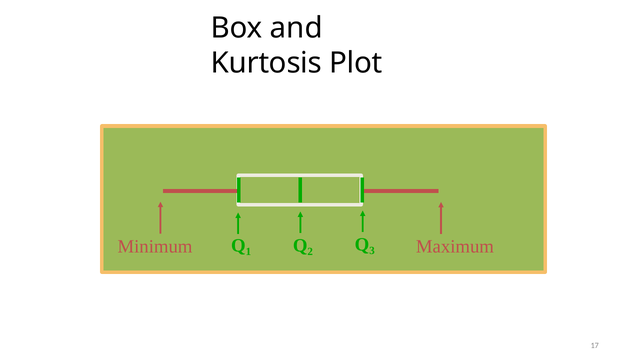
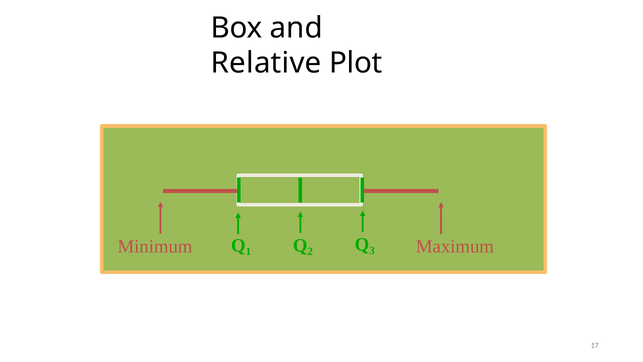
Kurtosis: Kurtosis -> Relative
